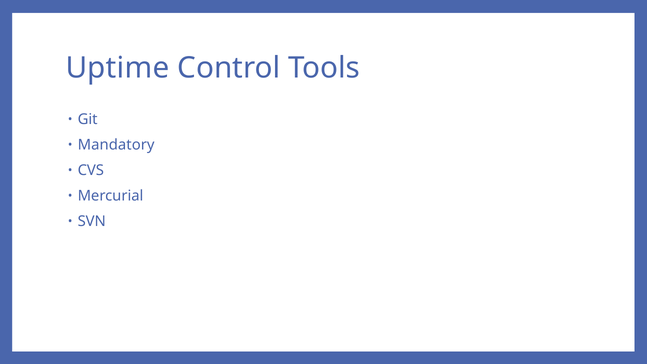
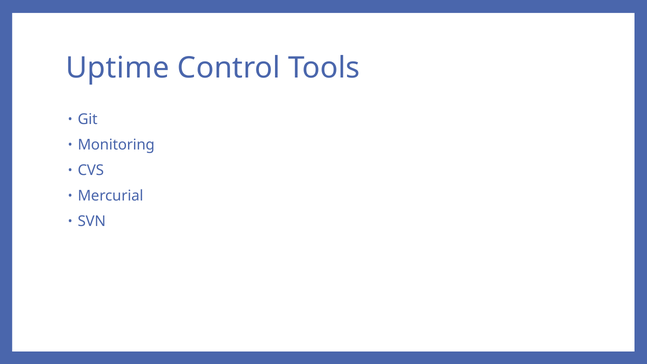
Mandatory: Mandatory -> Monitoring
